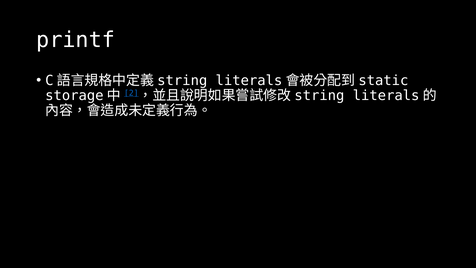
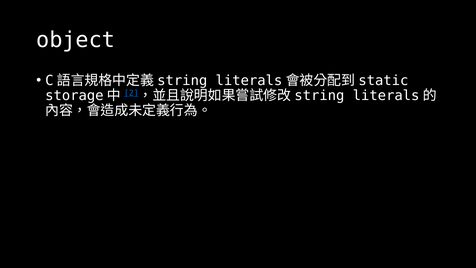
printf: printf -> object
